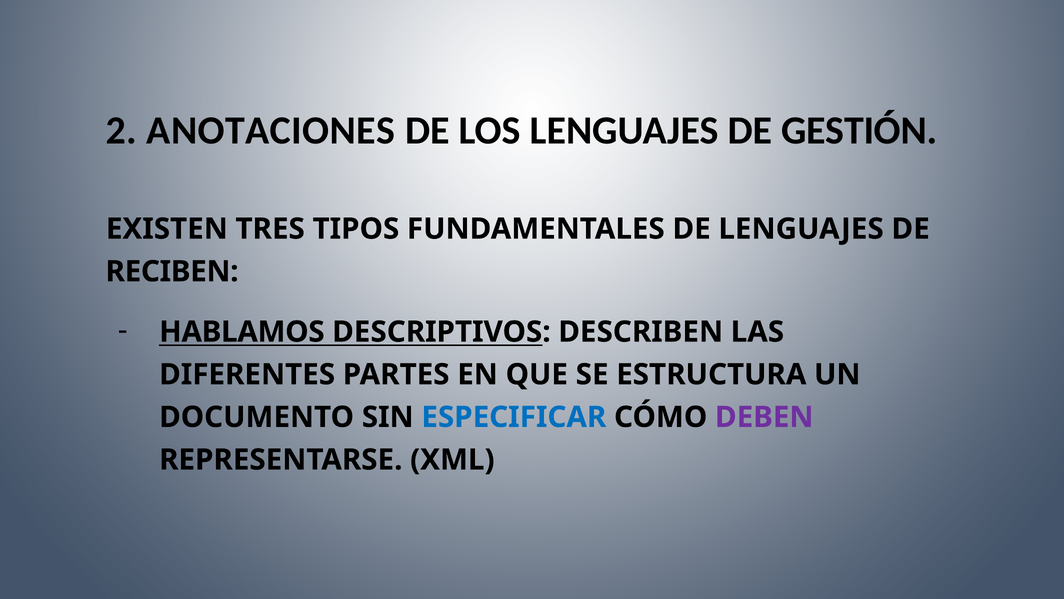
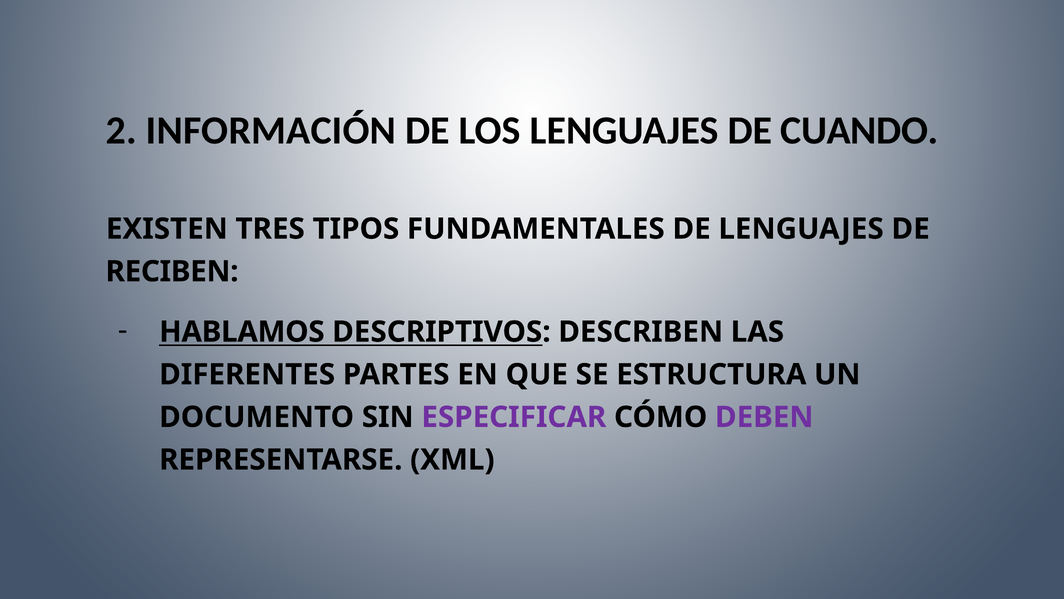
ANOTACIONES: ANOTACIONES -> INFORMACIÓN
GESTIÓN: GESTIÓN -> CUANDO
ESPECIFICAR colour: blue -> purple
